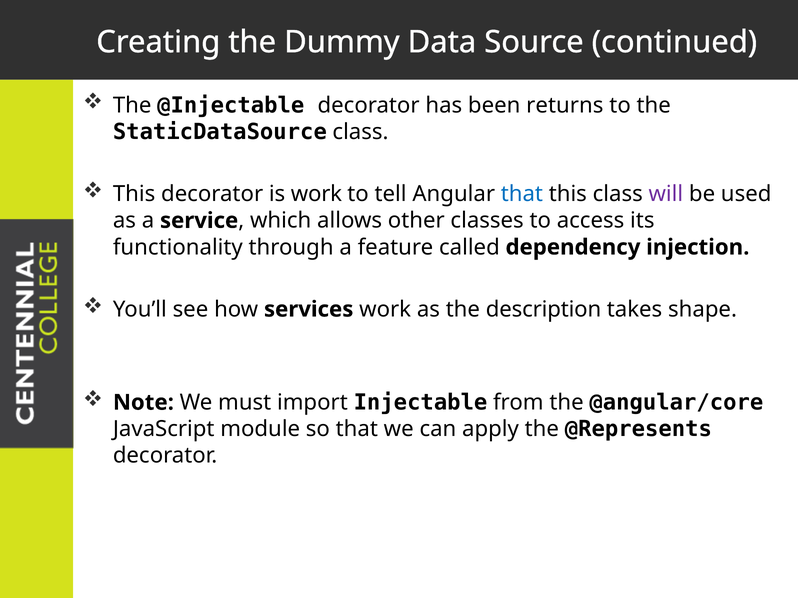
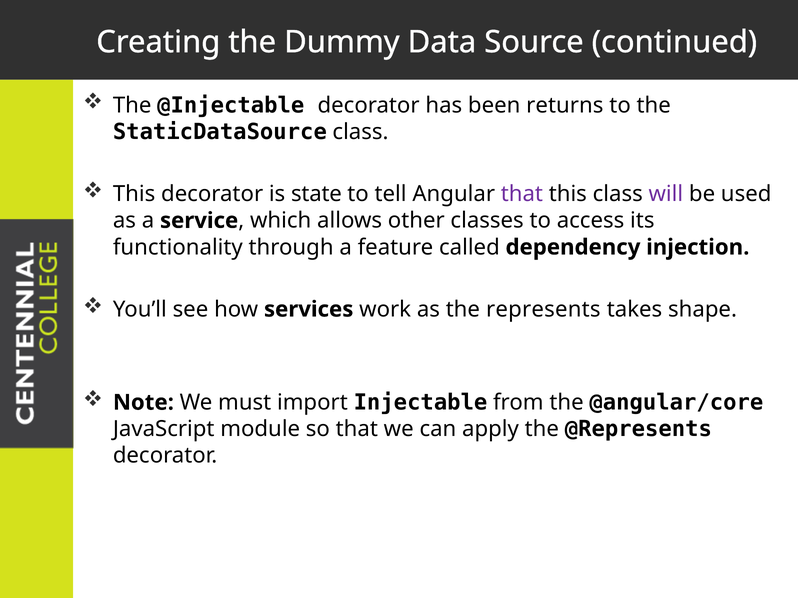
is work: work -> state
that at (522, 194) colour: blue -> purple
description: description -> represents
